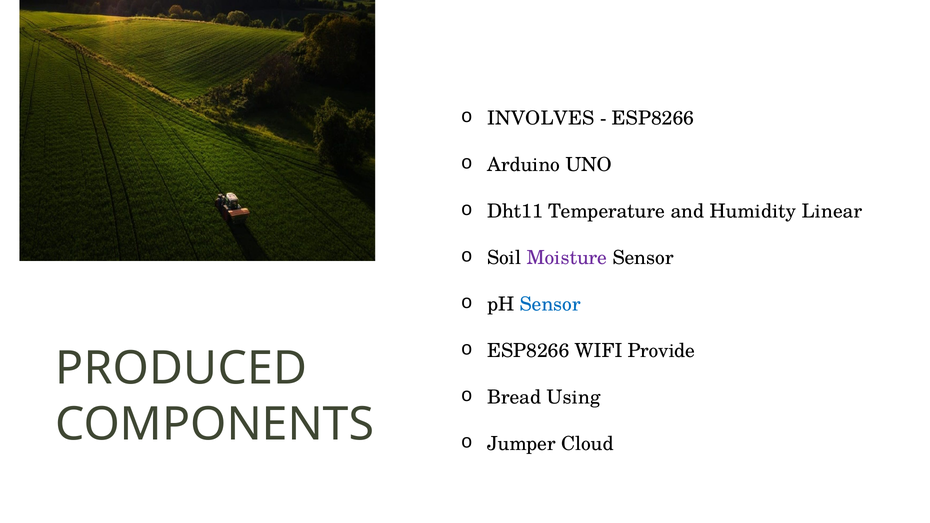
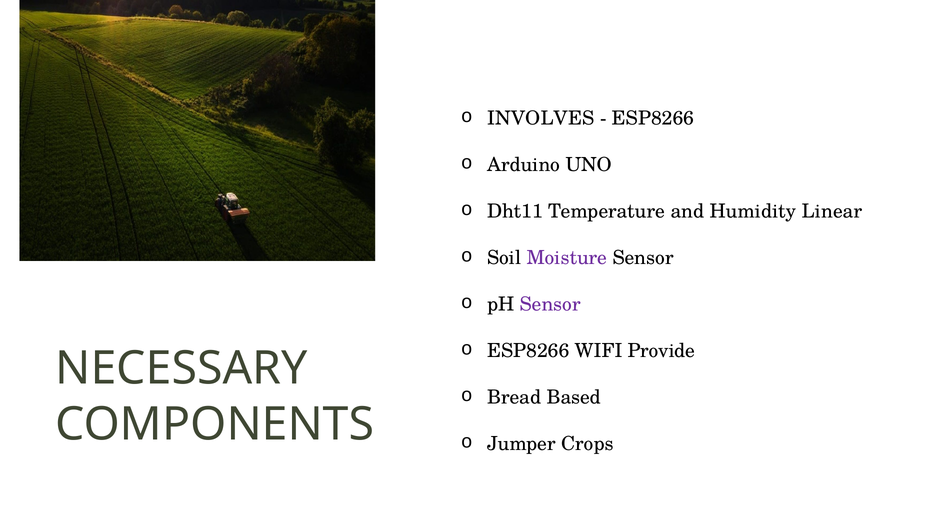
Sensor at (550, 304) colour: blue -> purple
PRODUCED: PRODUCED -> NECESSARY
Using: Using -> Based
Cloud: Cloud -> Crops
